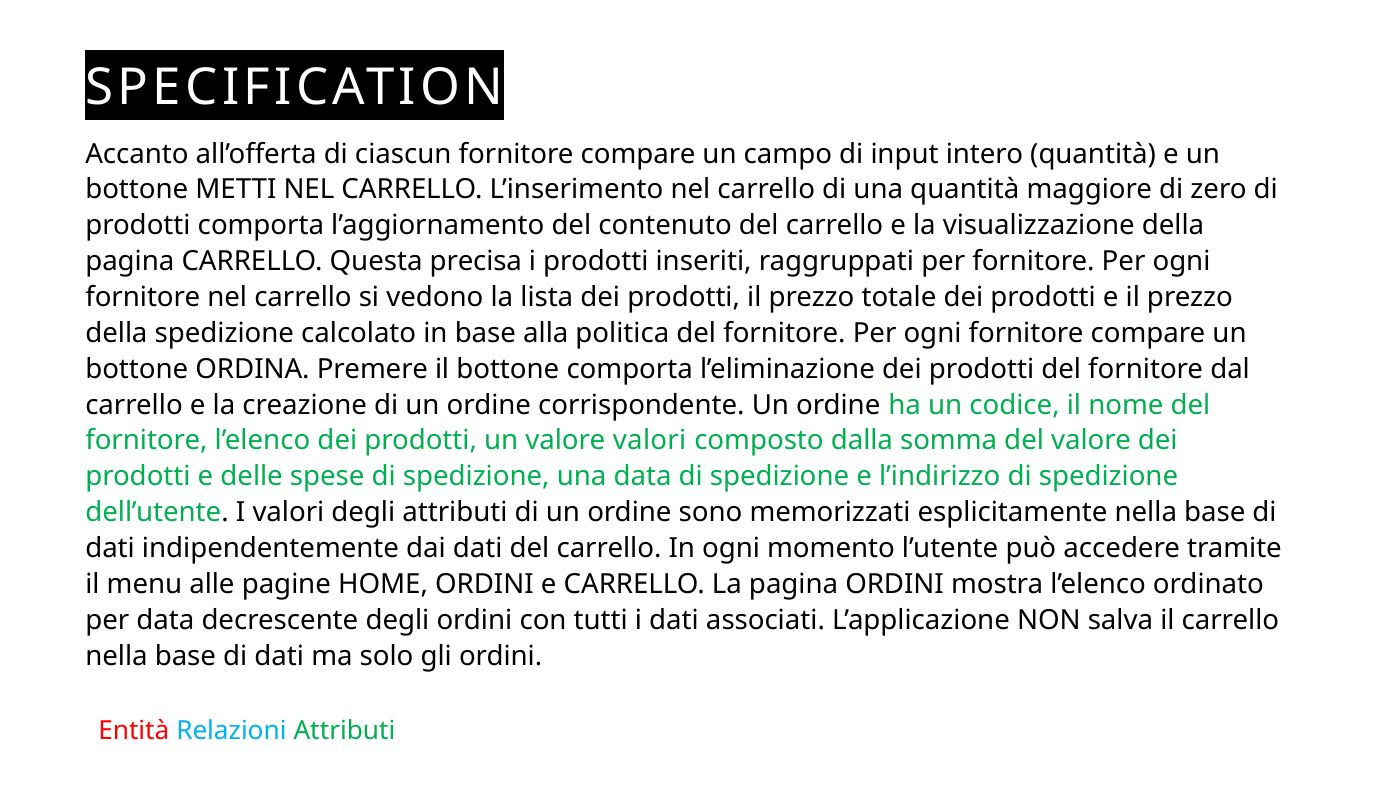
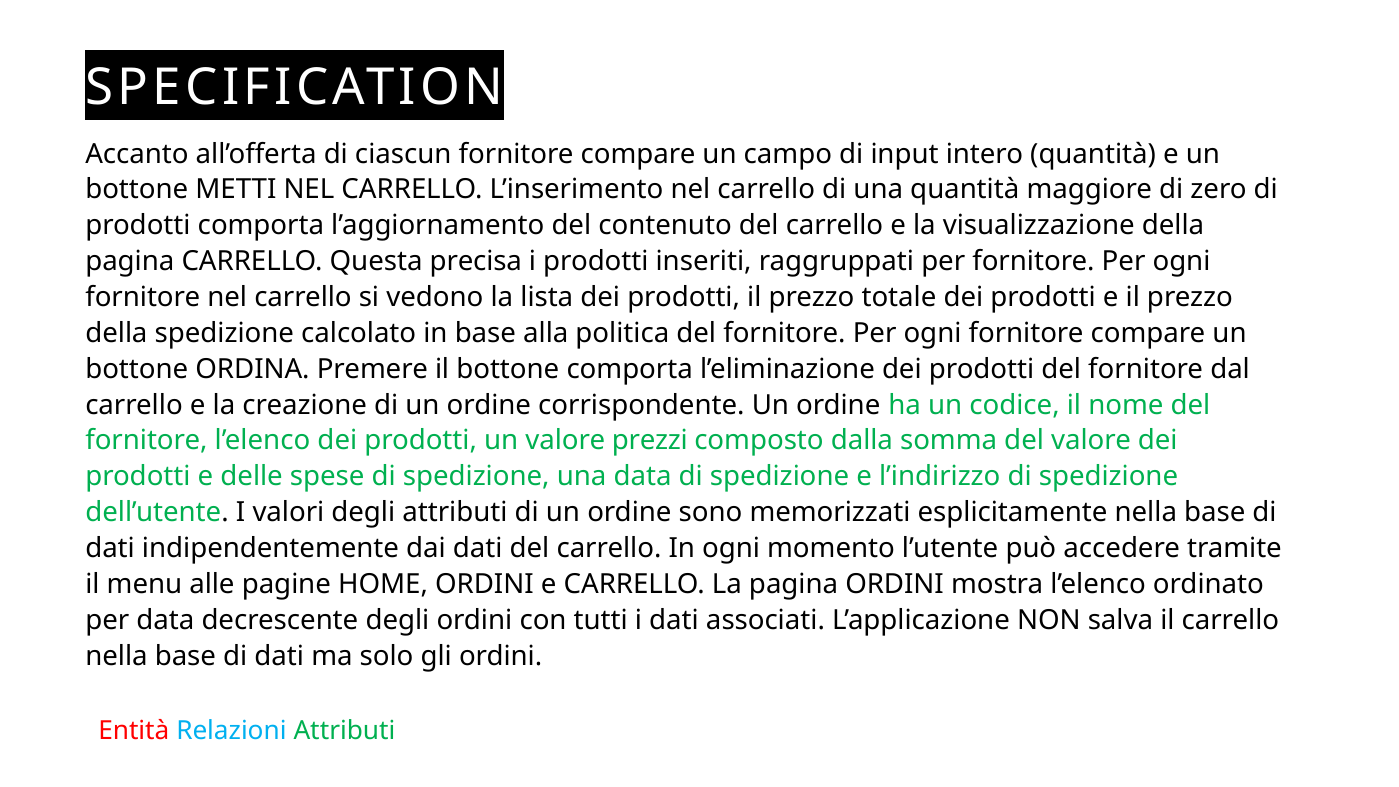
valore valori: valori -> prezzi
